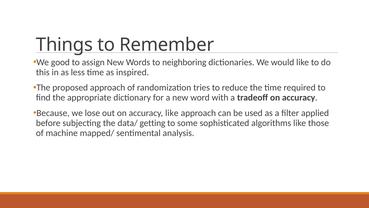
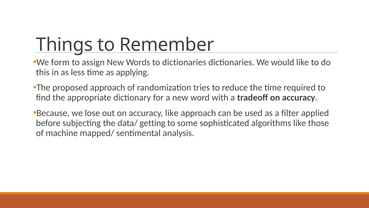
good: good -> form
to neighboring: neighboring -> dictionaries
inspired: inspired -> applying
